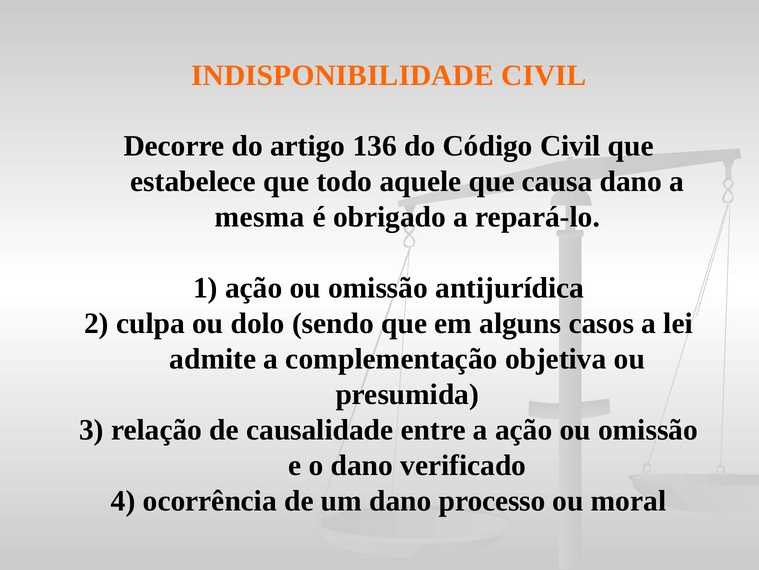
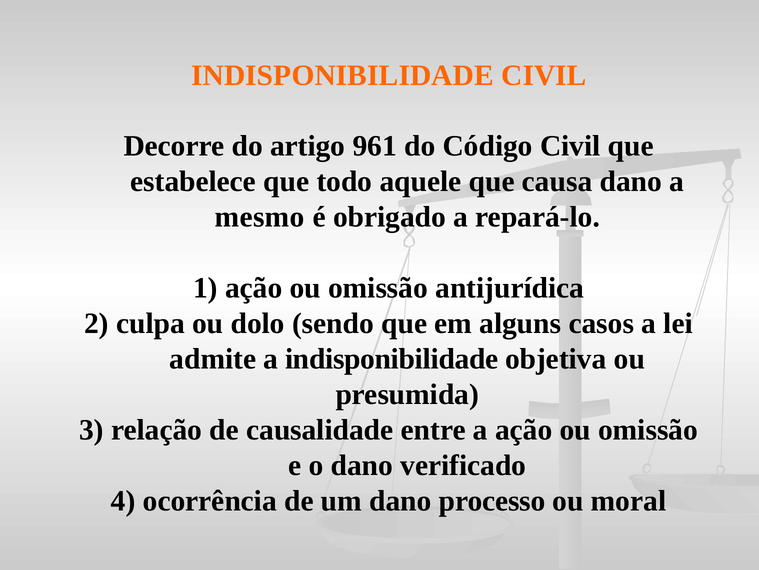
136: 136 -> 961
mesma: mesma -> mesmo
a complementação: complementação -> indisponibilidade
